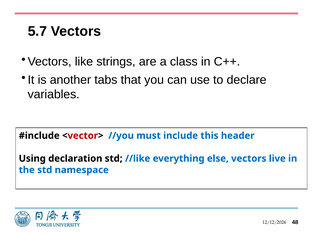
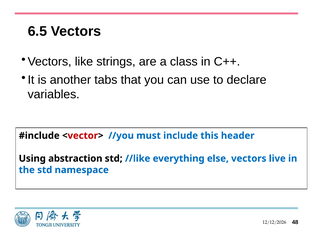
5.7: 5.7 -> 6.5
declaration: declaration -> abstraction
